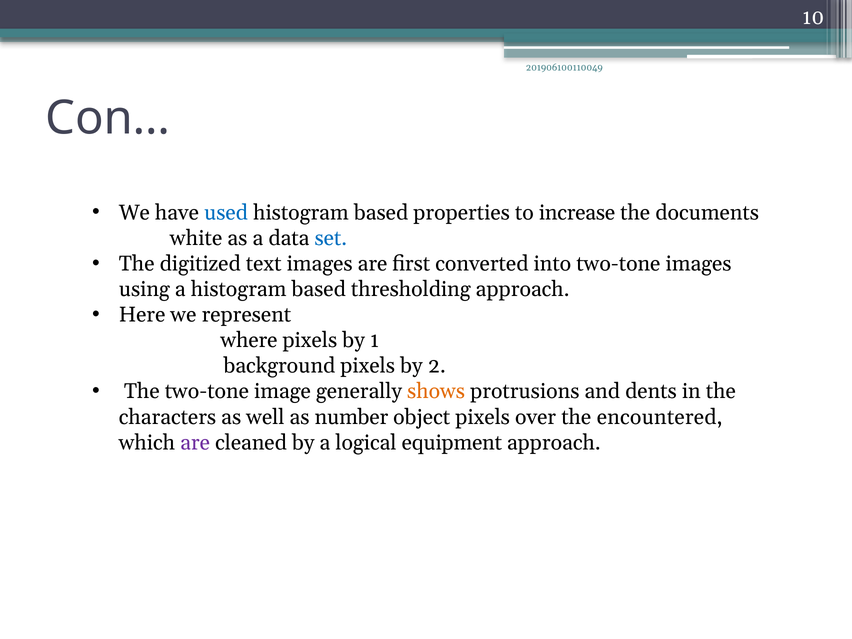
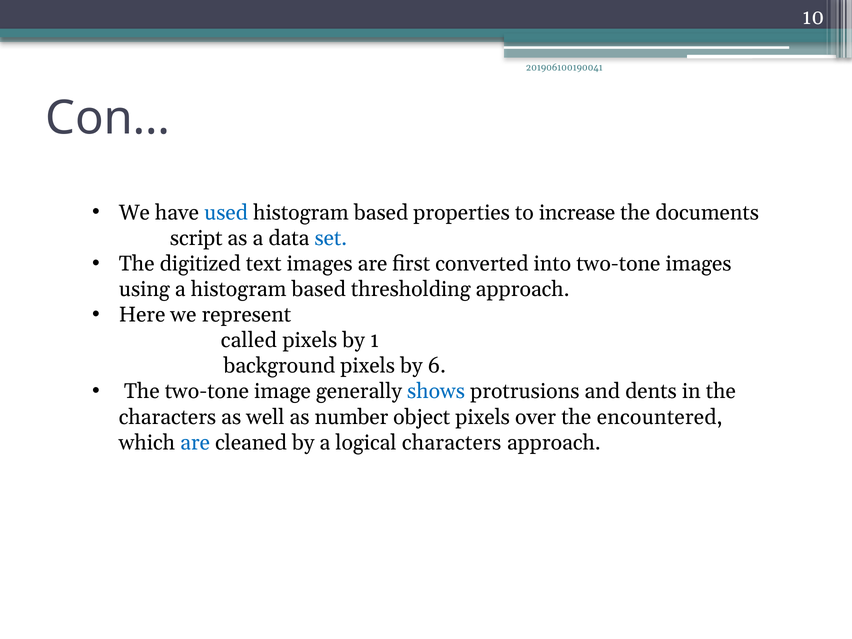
201906100110049: 201906100110049 -> 201906100190041
white: white -> script
where: where -> called
2: 2 -> 6
shows colour: orange -> blue
are at (195, 443) colour: purple -> blue
logical equipment: equipment -> characters
